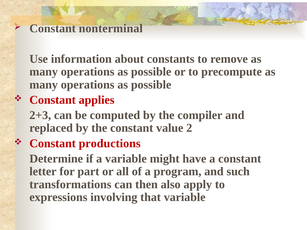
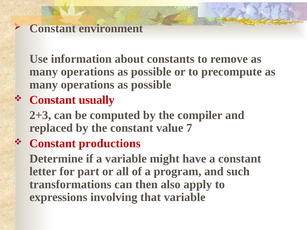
nonterminal: nonterminal -> environment
applies: applies -> usually
2: 2 -> 7
